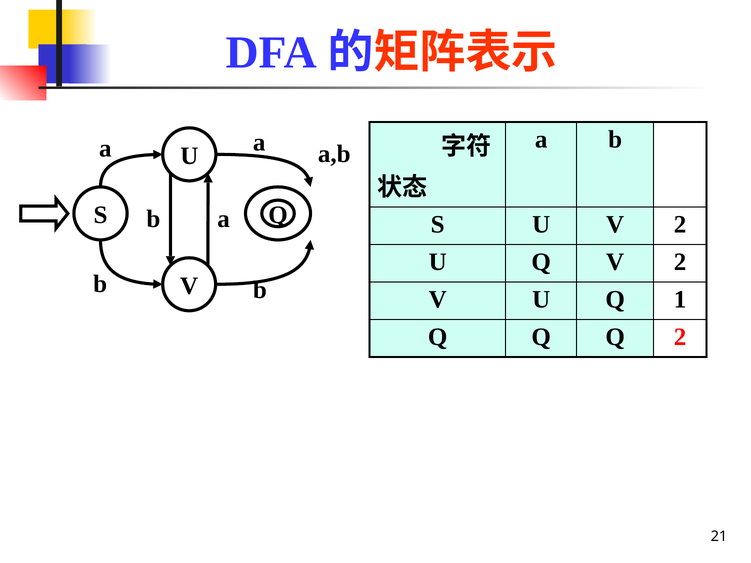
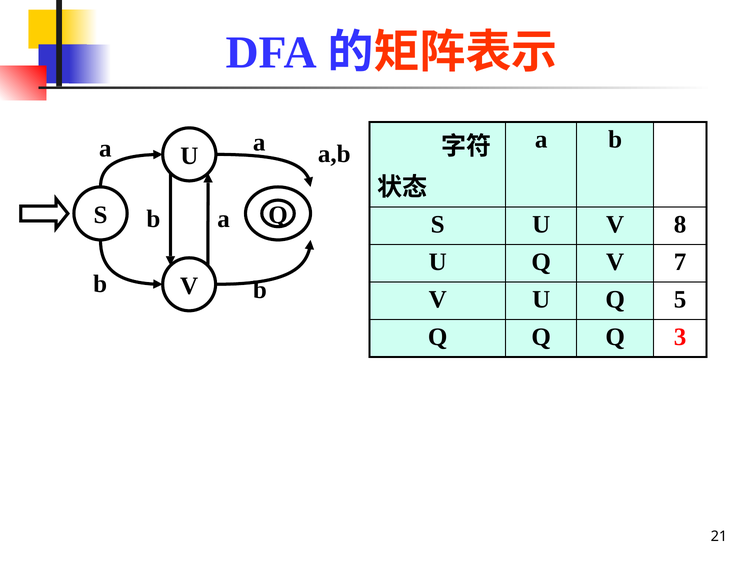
U V 2: 2 -> 8
Q V 2: 2 -> 7
1: 1 -> 5
Q 2: 2 -> 3
